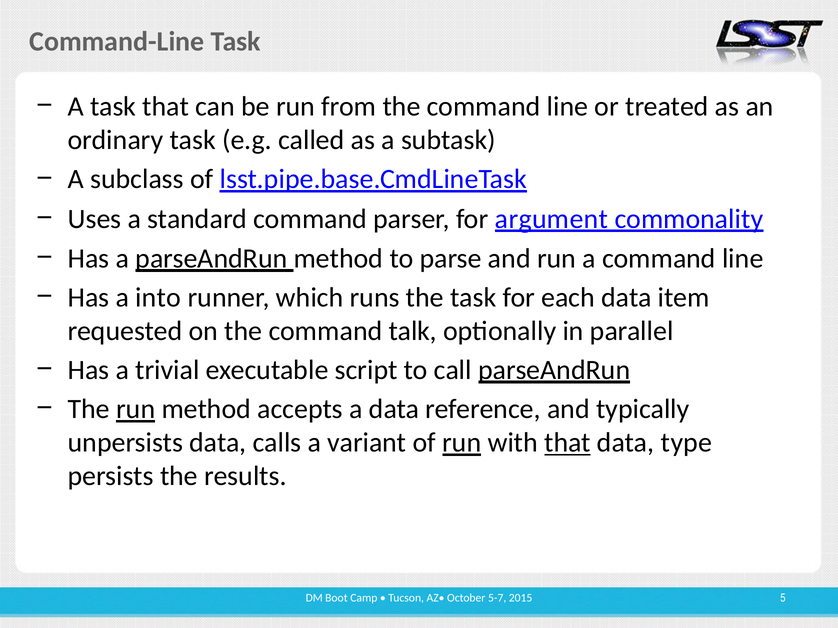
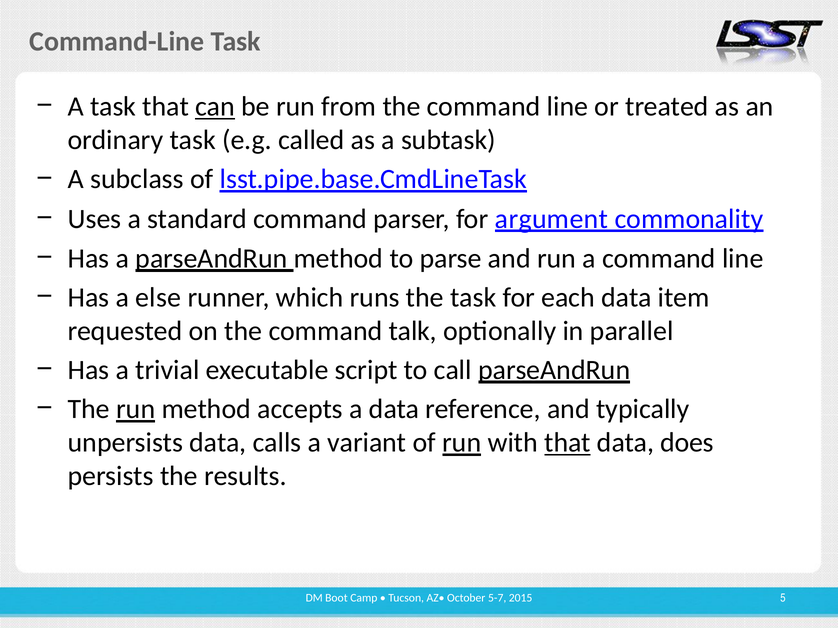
can underline: none -> present
into: into -> else
type: type -> does
